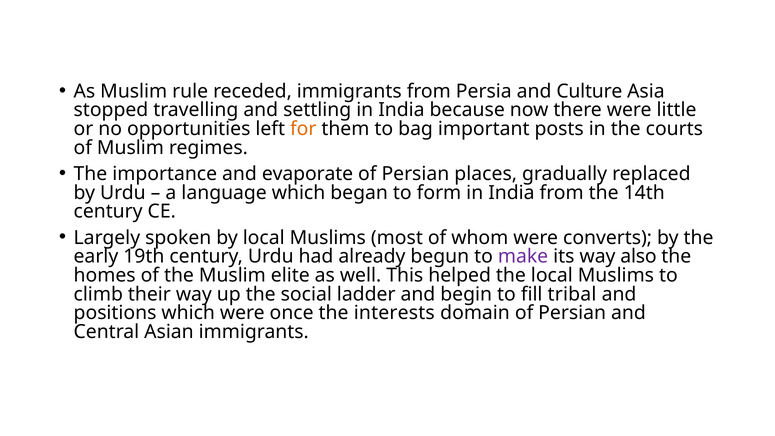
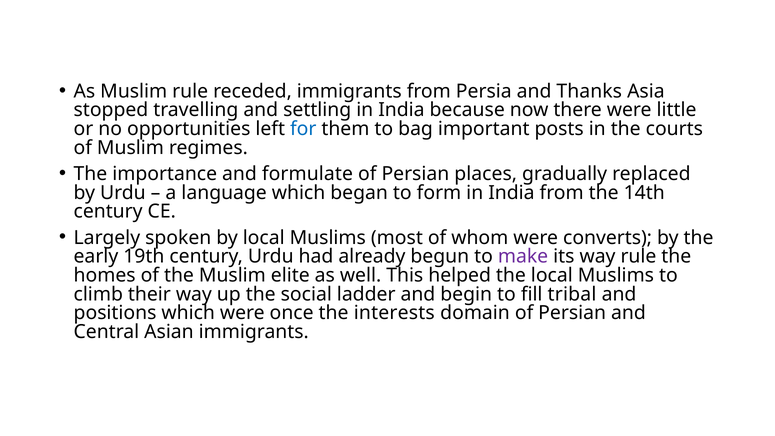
Culture: Culture -> Thanks
for colour: orange -> blue
evaporate: evaporate -> formulate
way also: also -> rule
